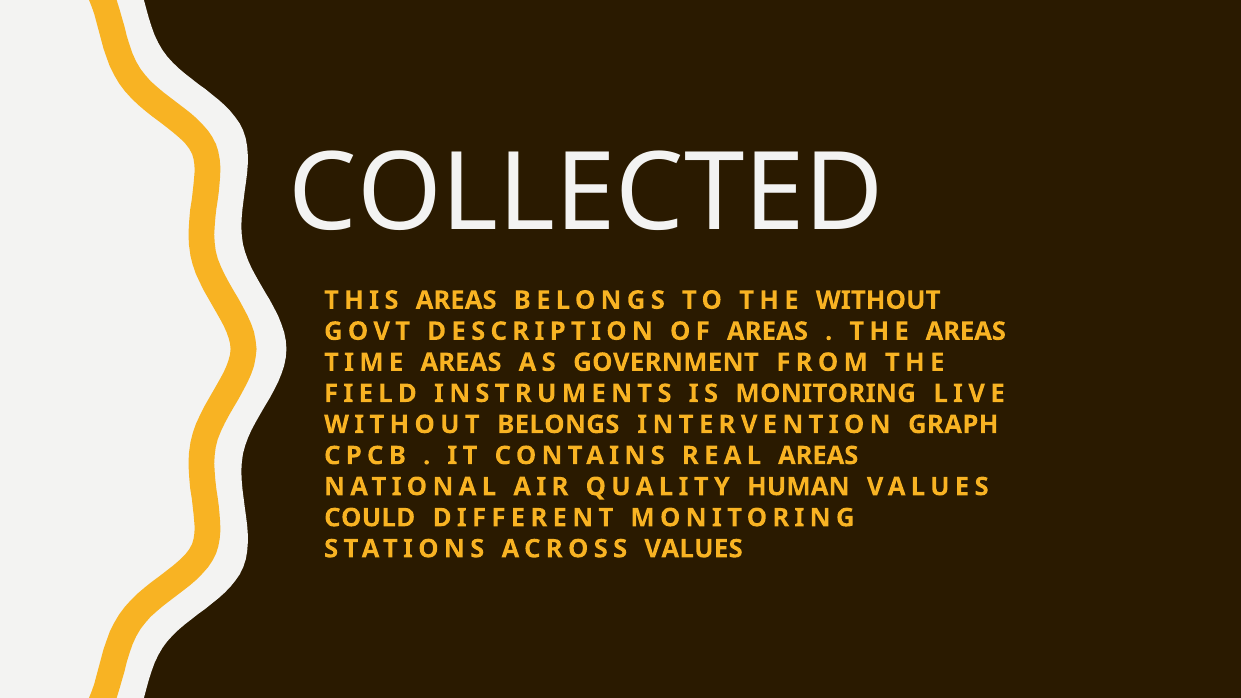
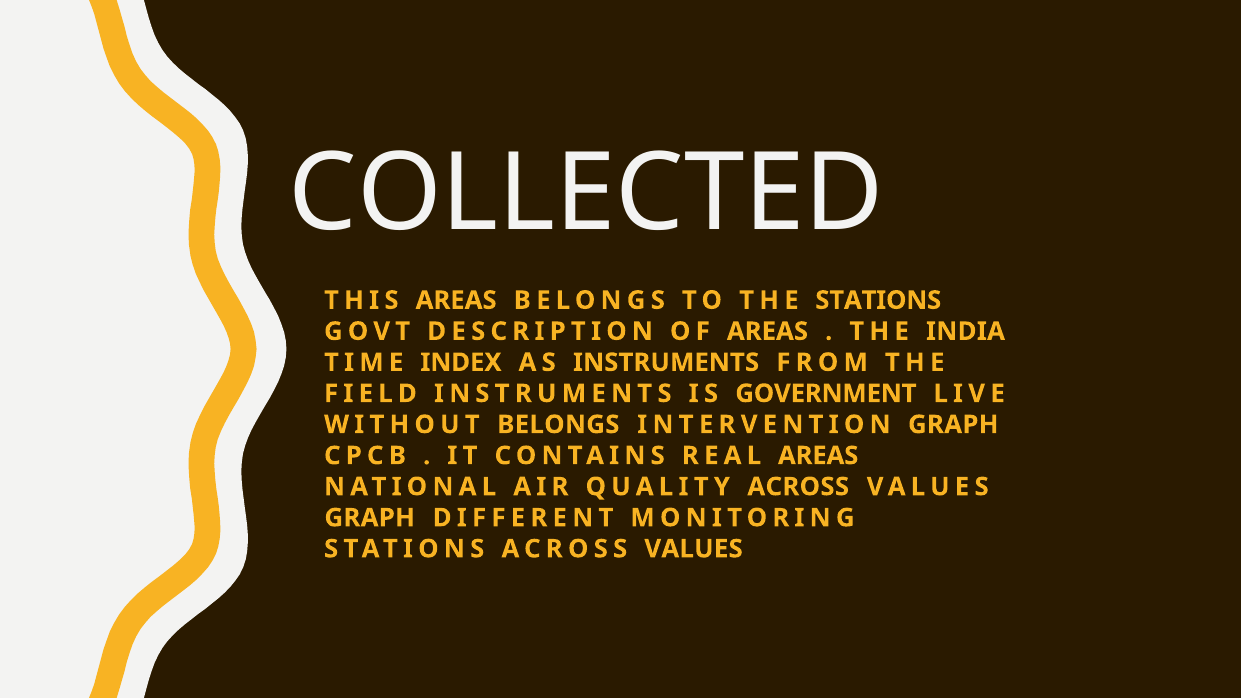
THE WITHOUT: WITHOUT -> STATIONS
THE AREAS: AREAS -> INDIA
TIME AREAS: AREAS -> INDEX
AS GOVERNMENT: GOVERNMENT -> INSTRUMENTS
IS MONITORING: MONITORING -> GOVERNMENT
QUALITY HUMAN: HUMAN -> ACROSS
COULD at (370, 518): COULD -> GRAPH
